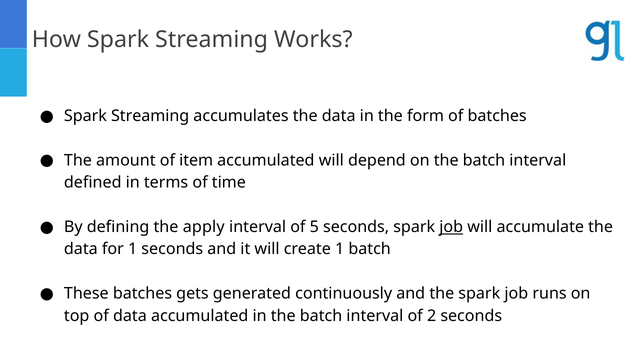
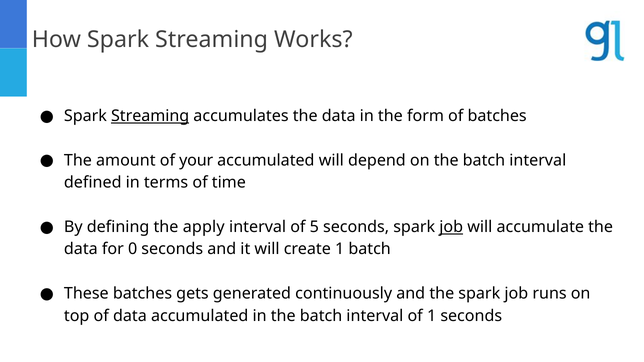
Streaming at (150, 116) underline: none -> present
item: item -> your
for 1: 1 -> 0
of 2: 2 -> 1
